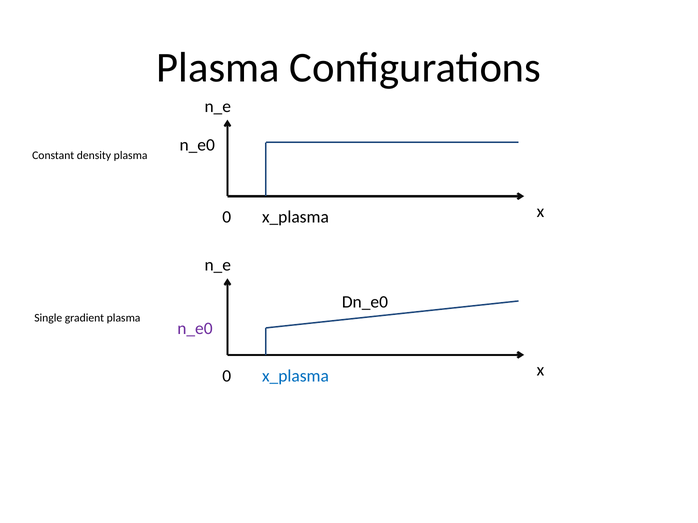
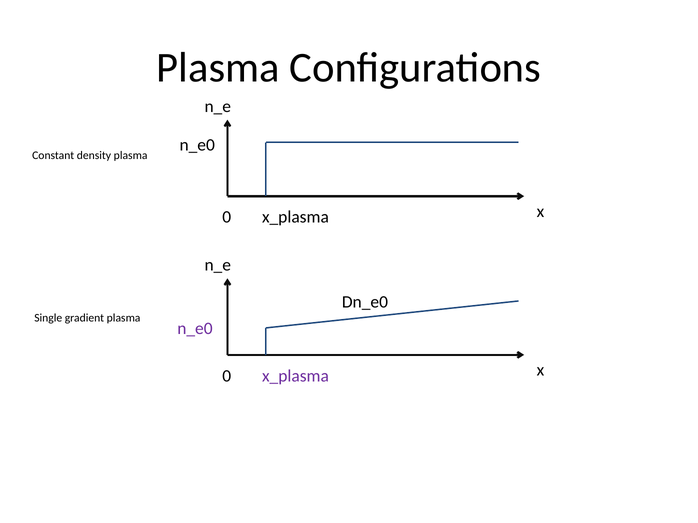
x_plasma at (295, 376) colour: blue -> purple
